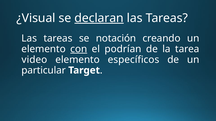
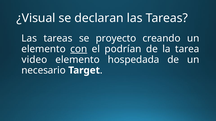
declaran underline: present -> none
notación: notación -> proyecto
específicos: específicos -> hospedada
particular: particular -> necesario
